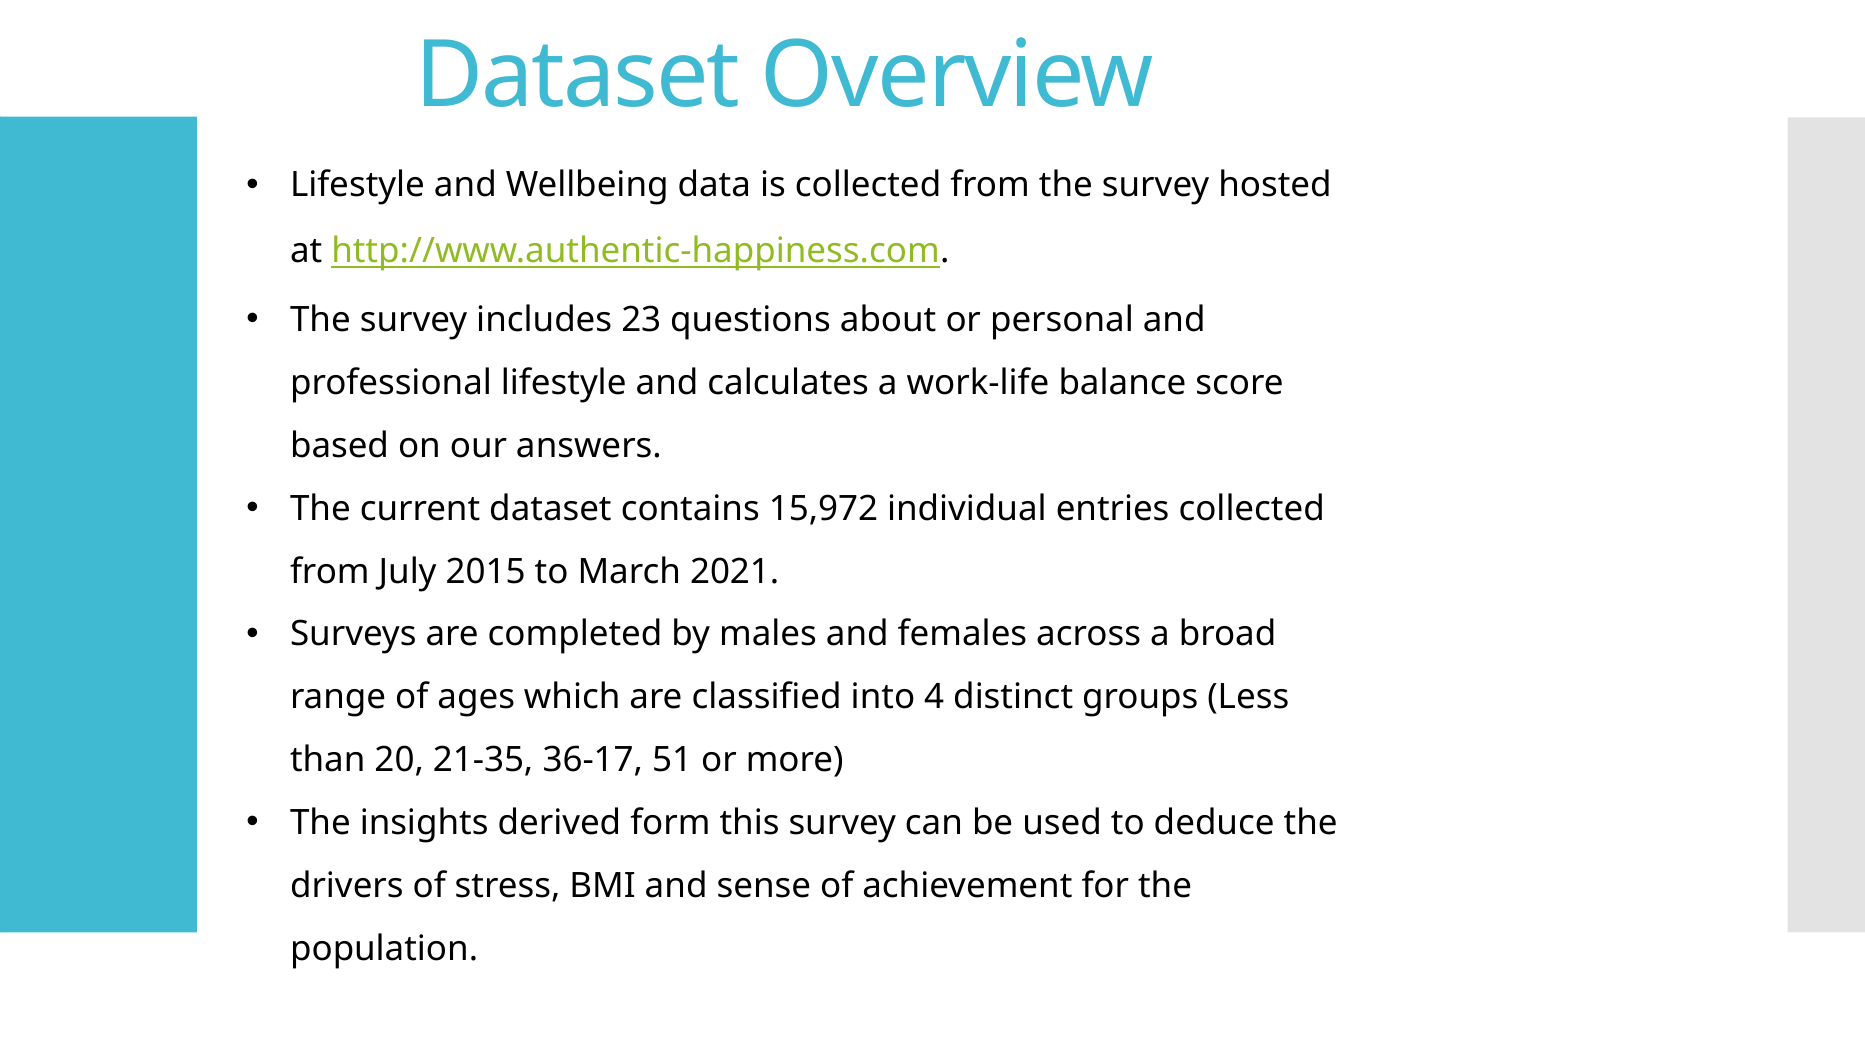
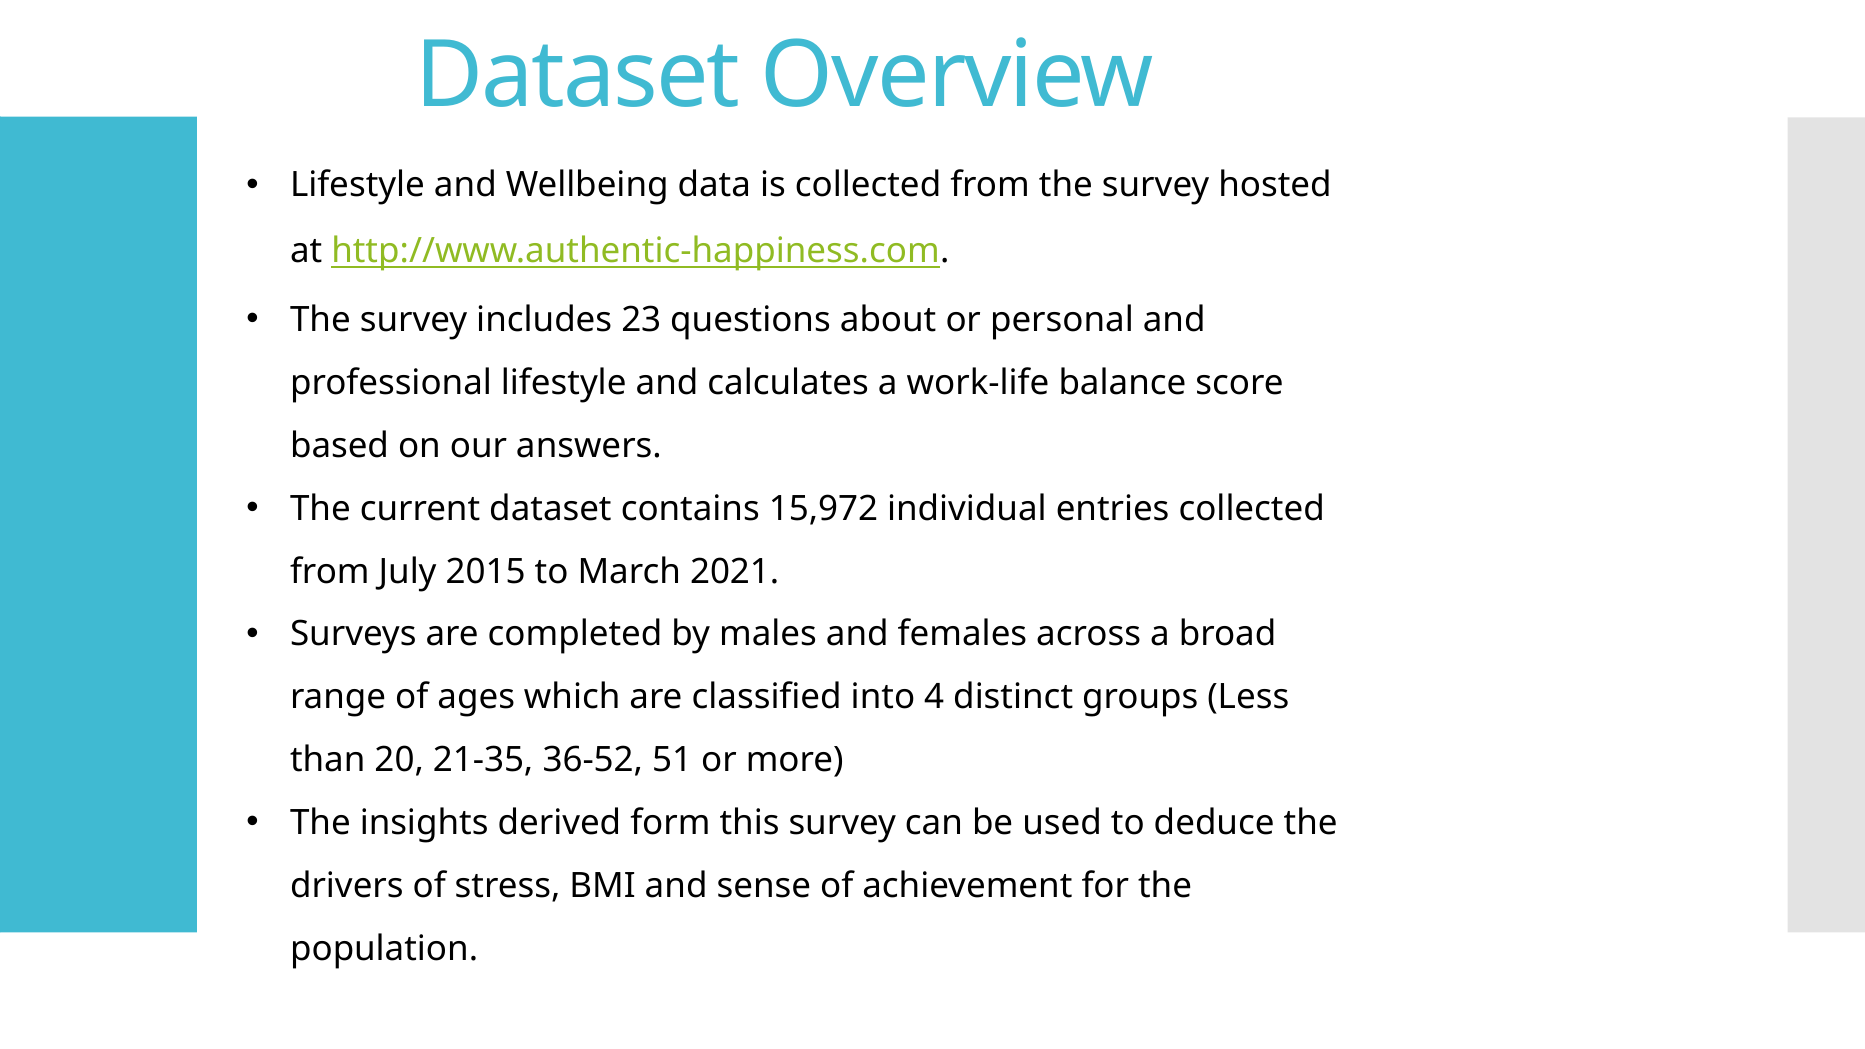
36-17: 36-17 -> 36-52
